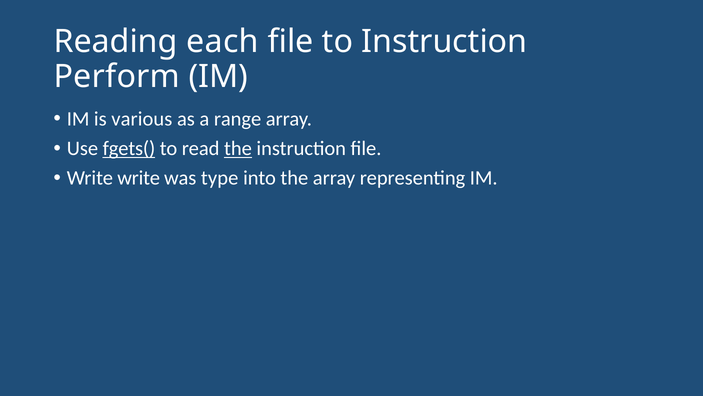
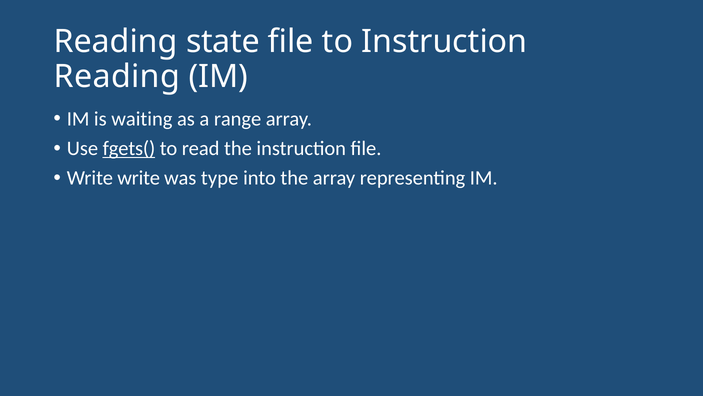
each: each -> state
Perform at (117, 76): Perform -> Reading
various: various -> waiting
the at (238, 148) underline: present -> none
